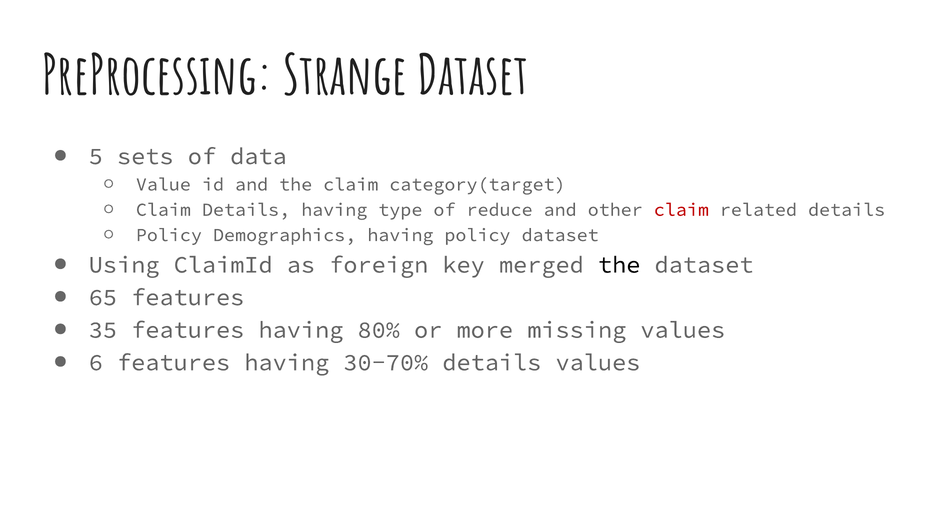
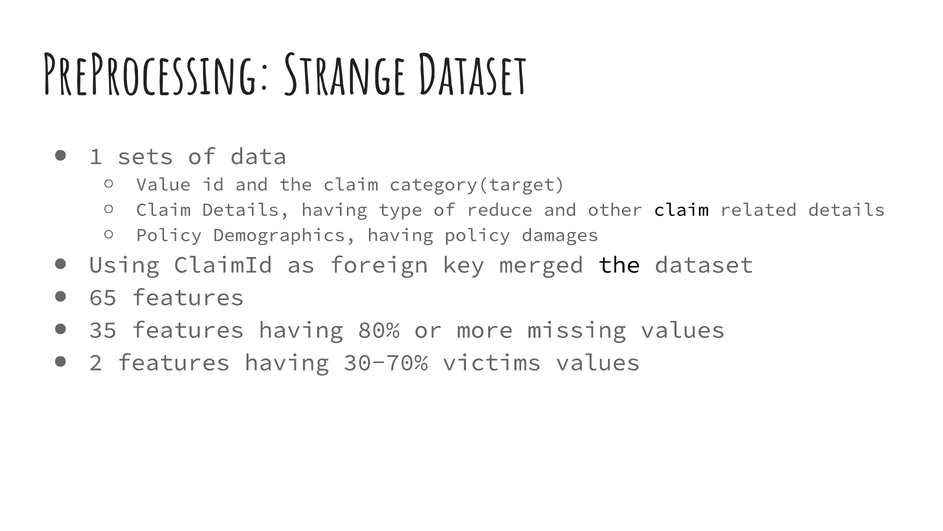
5: 5 -> 1
claim at (681, 210) colour: red -> black
policy dataset: dataset -> damages
6: 6 -> 2
30-70% details: details -> victims
